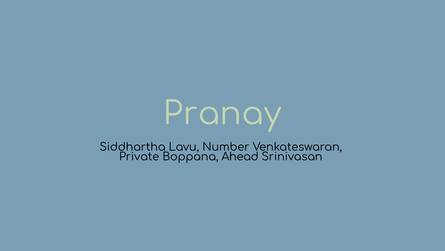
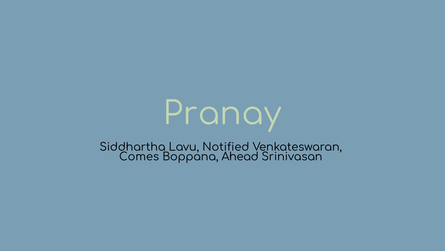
Number: Number -> Notified
Private: Private -> Comes
